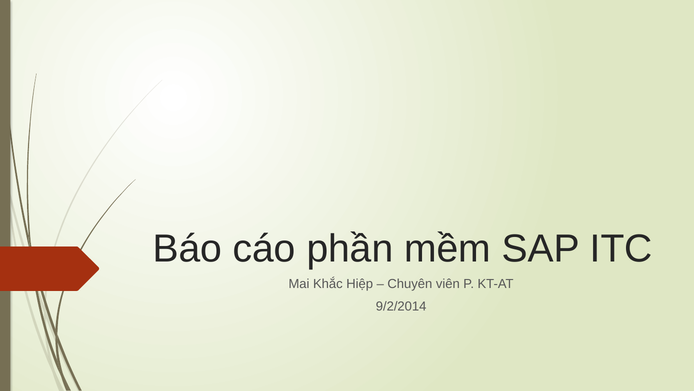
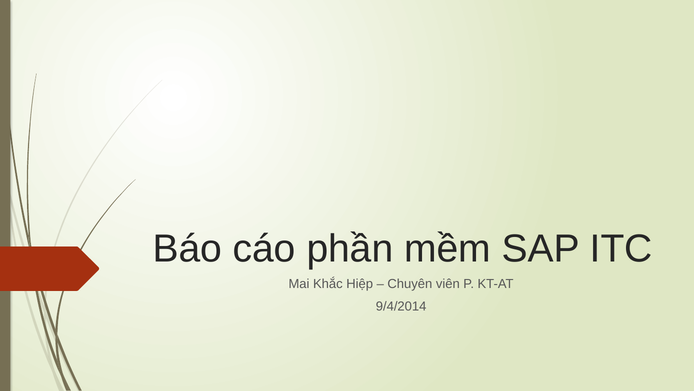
9/2/2014: 9/2/2014 -> 9/4/2014
